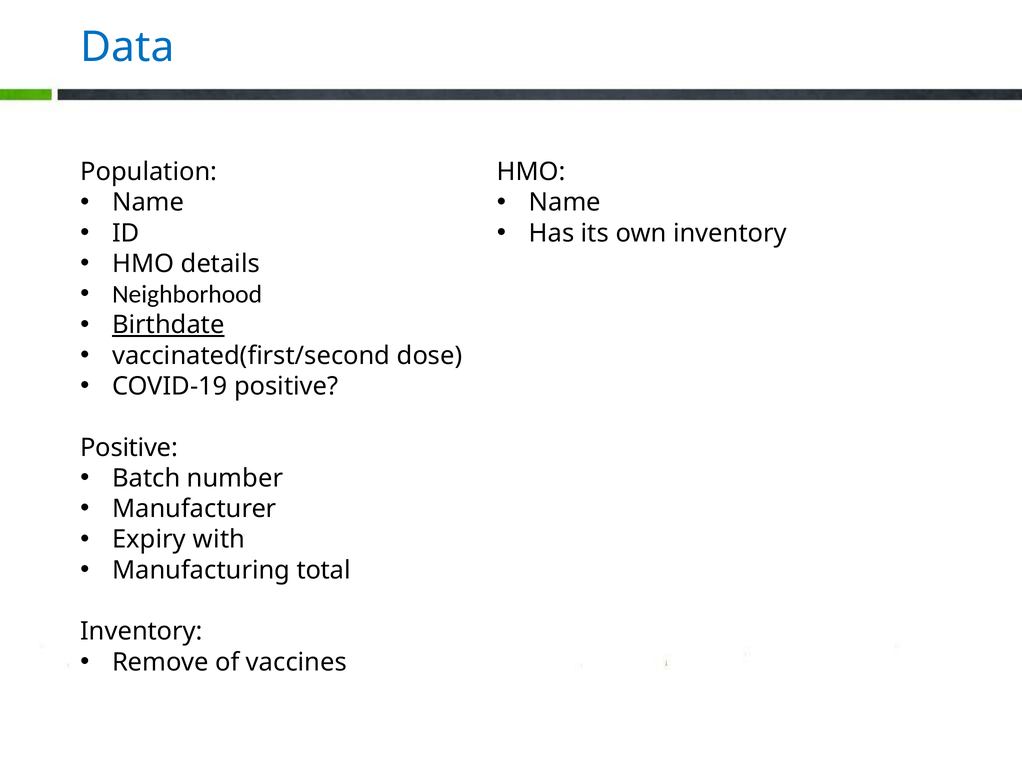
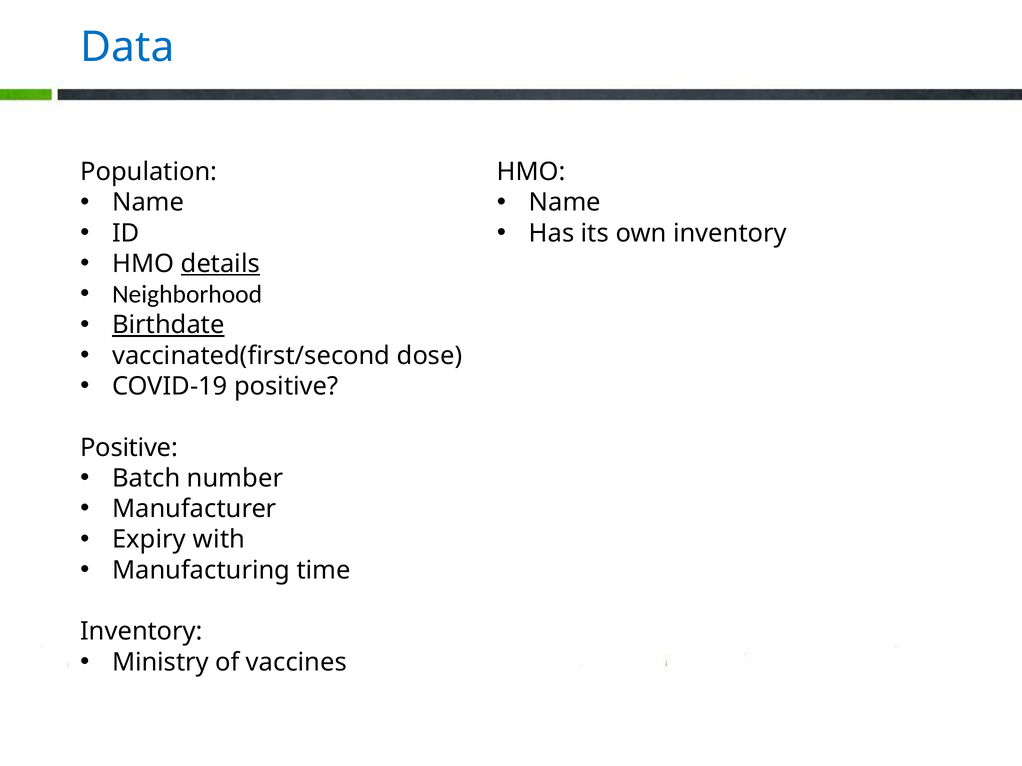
details underline: none -> present
total: total -> time
Remove: Remove -> Ministry
